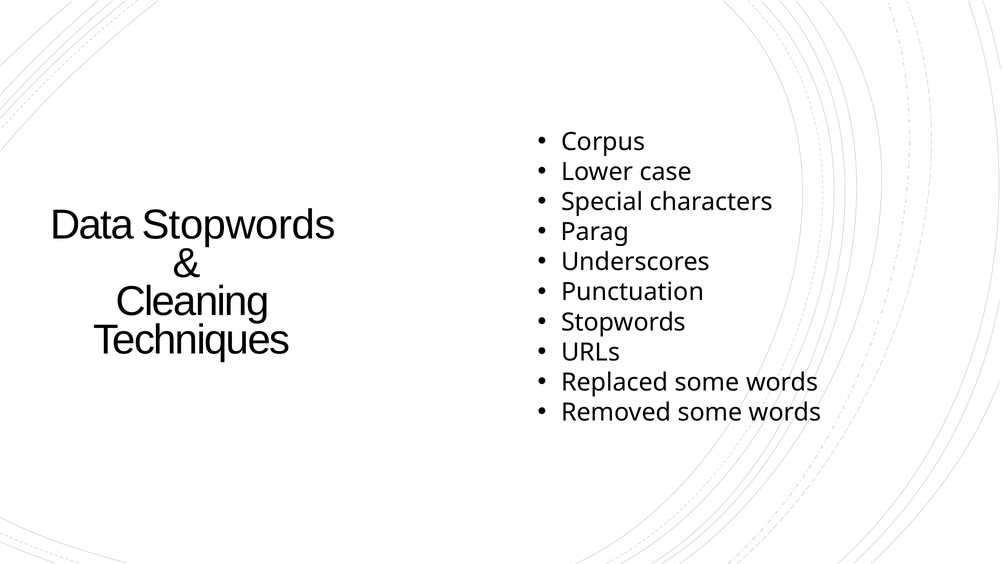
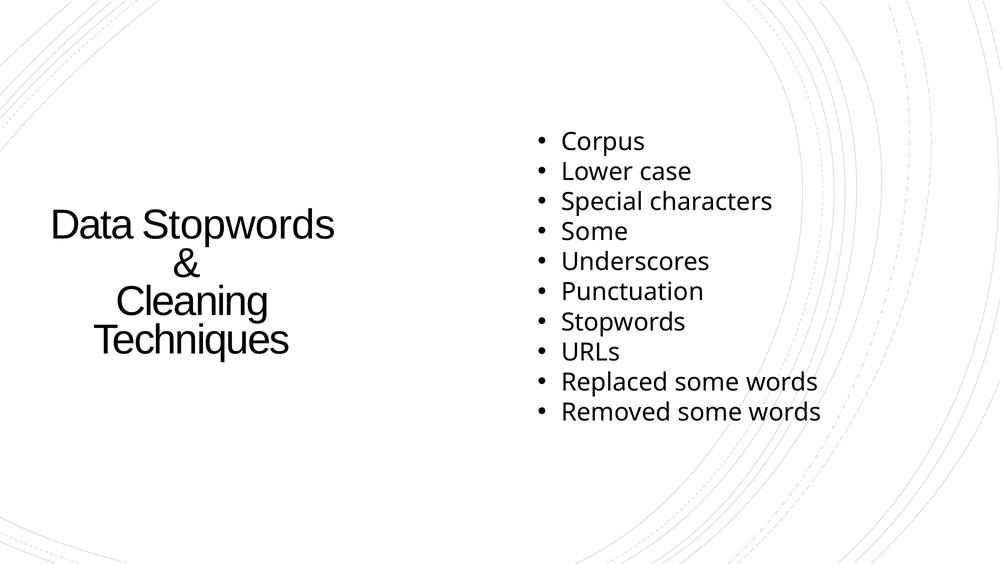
Parag at (595, 232): Parag -> Some
